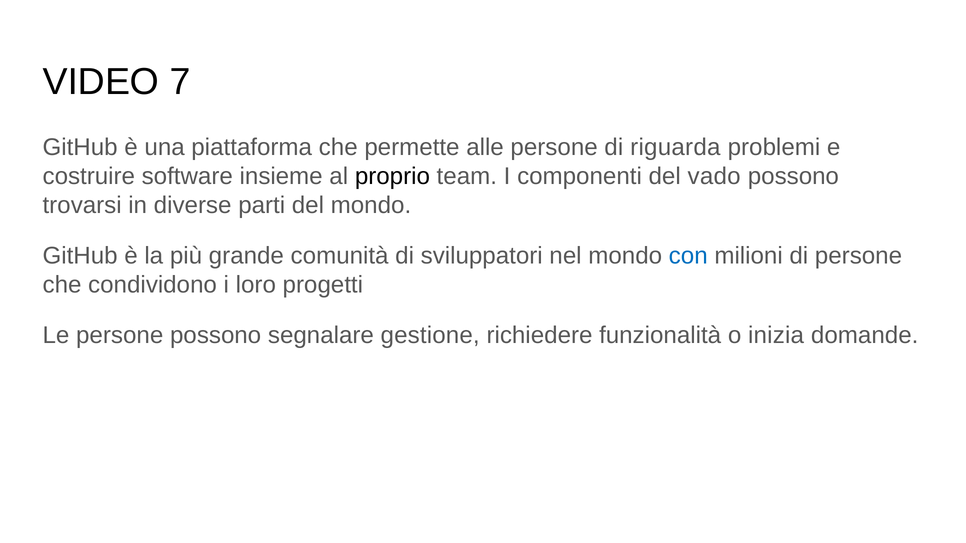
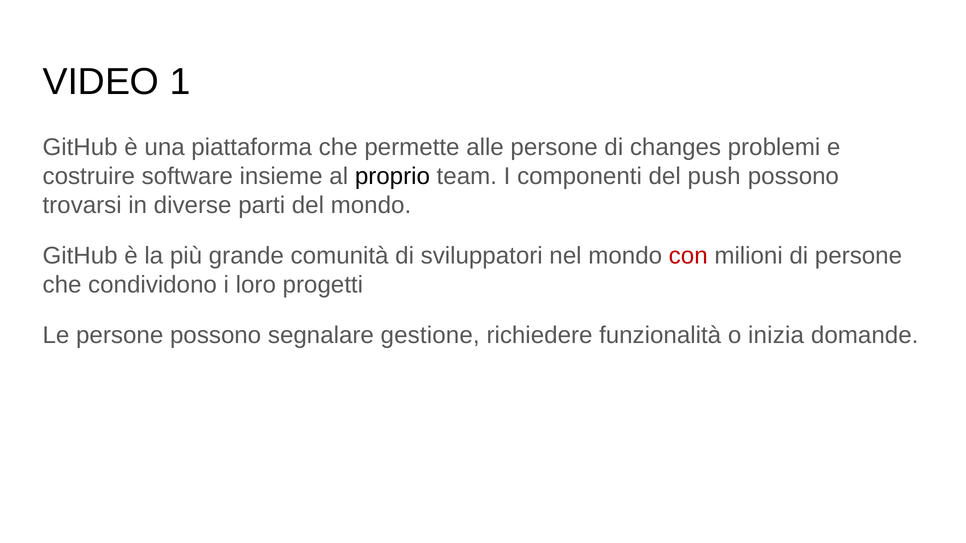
7: 7 -> 1
riguarda: riguarda -> changes
vado: vado -> push
con colour: blue -> red
